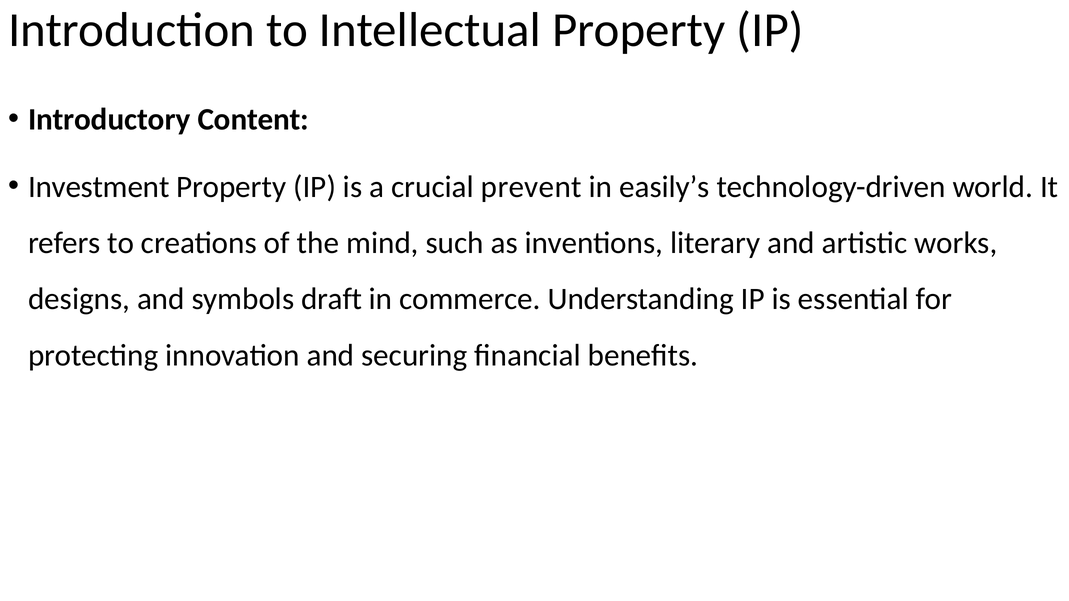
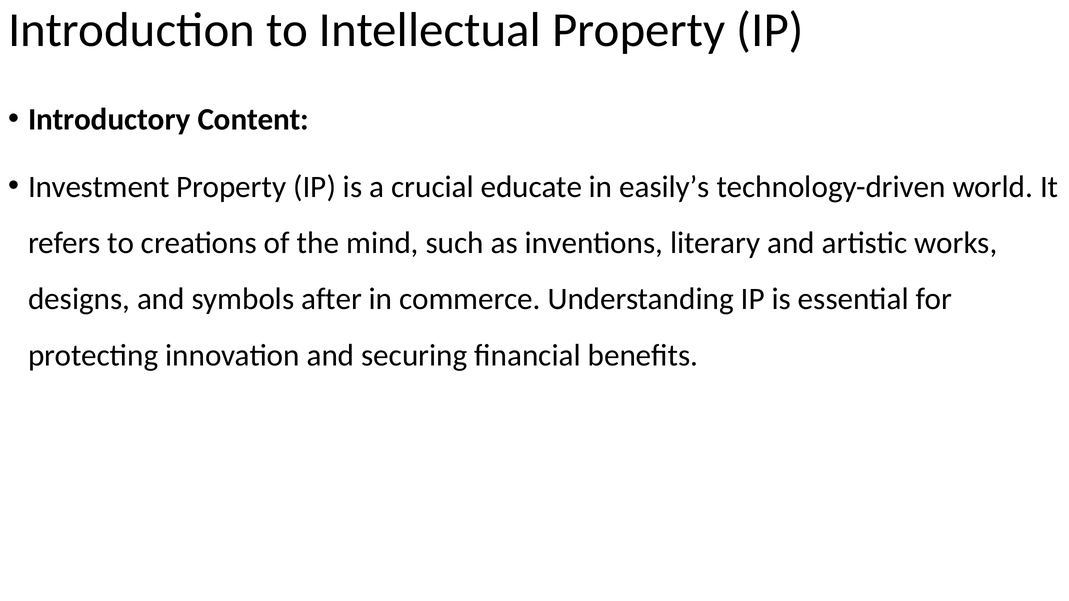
prevent: prevent -> educate
draft: draft -> after
